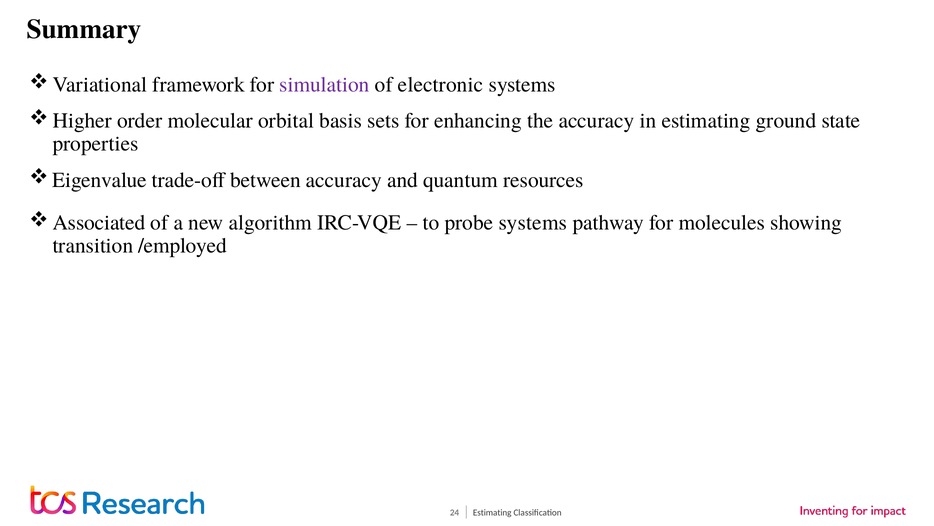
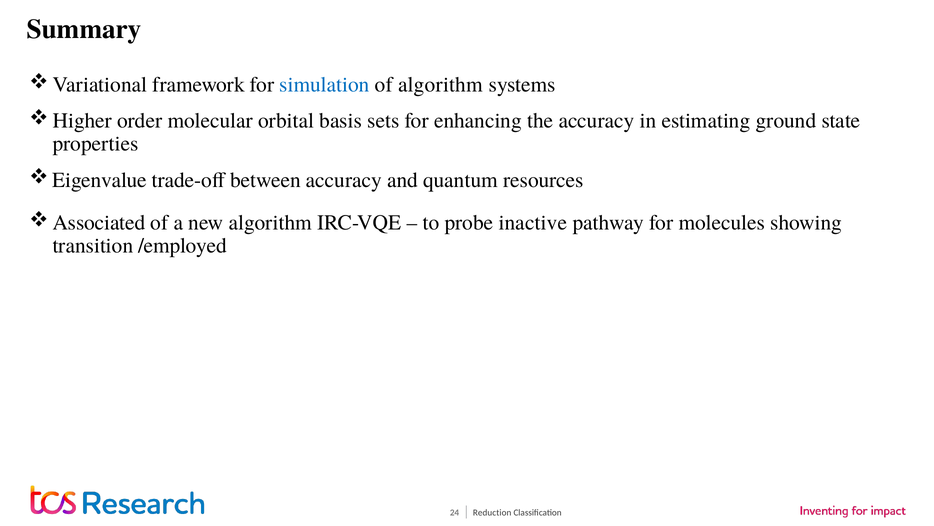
simulation colour: purple -> blue
of electronic: electronic -> algorithm
probe systems: systems -> inactive
Estimating at (492, 512): Estimating -> Reduction
